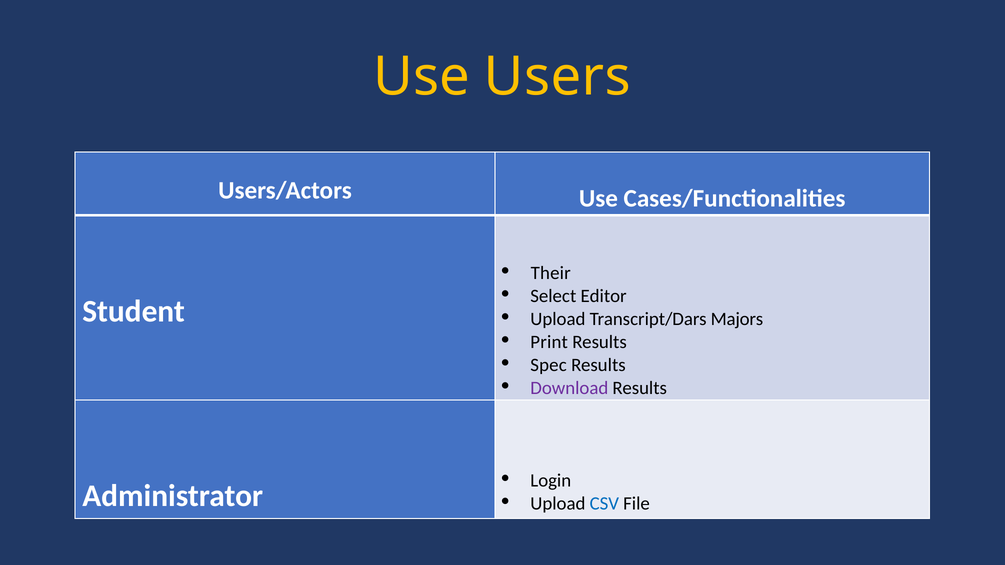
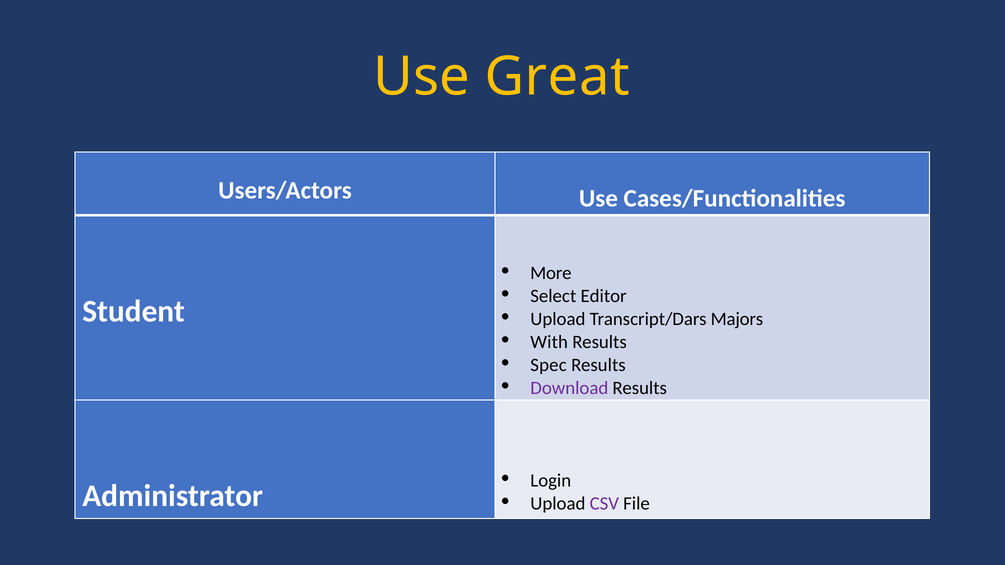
Users: Users -> Great
Their: Their -> More
Print: Print -> With
CSV colour: blue -> purple
